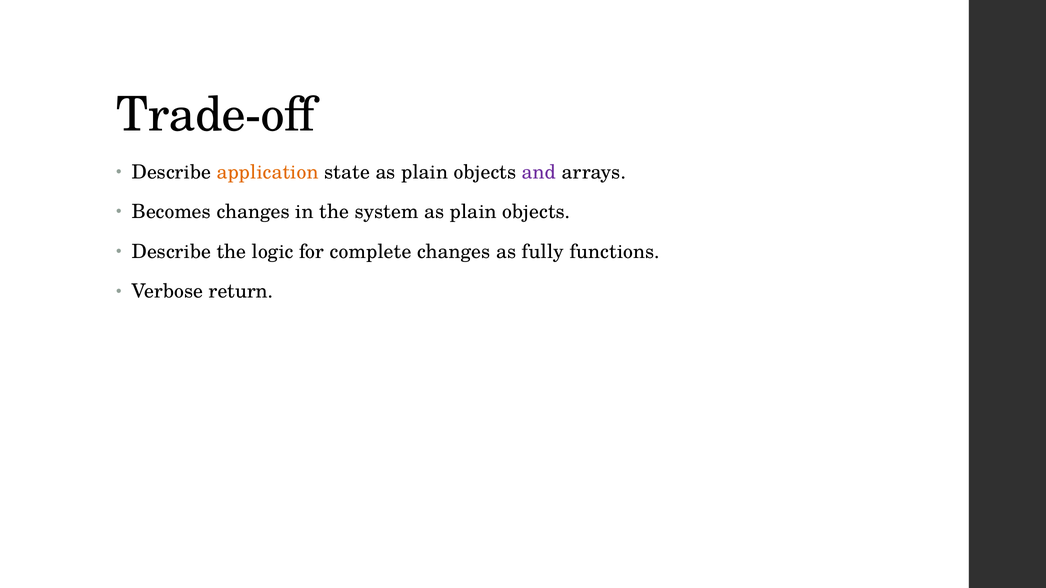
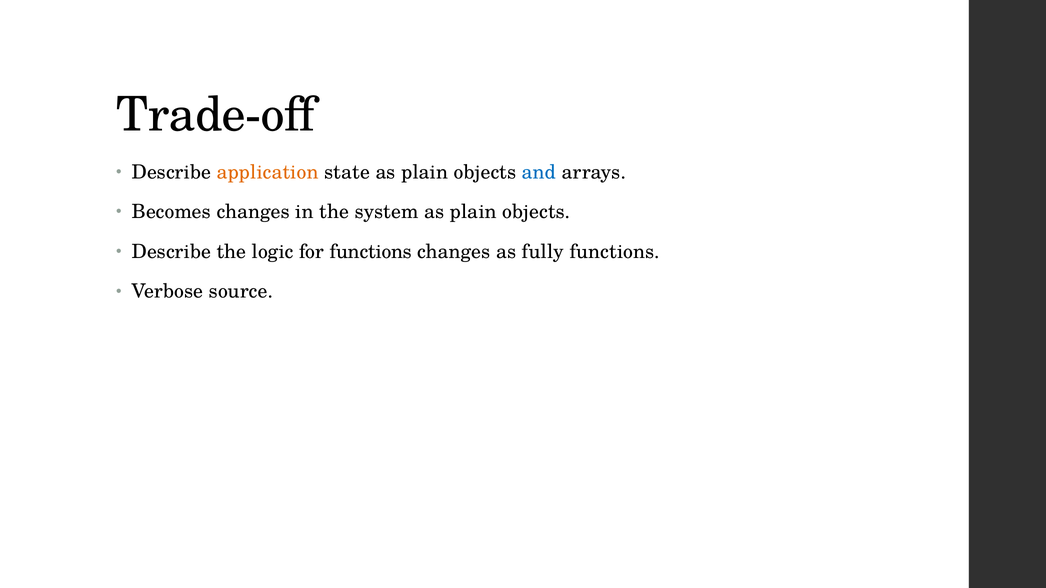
and colour: purple -> blue
for complete: complete -> functions
return: return -> source
